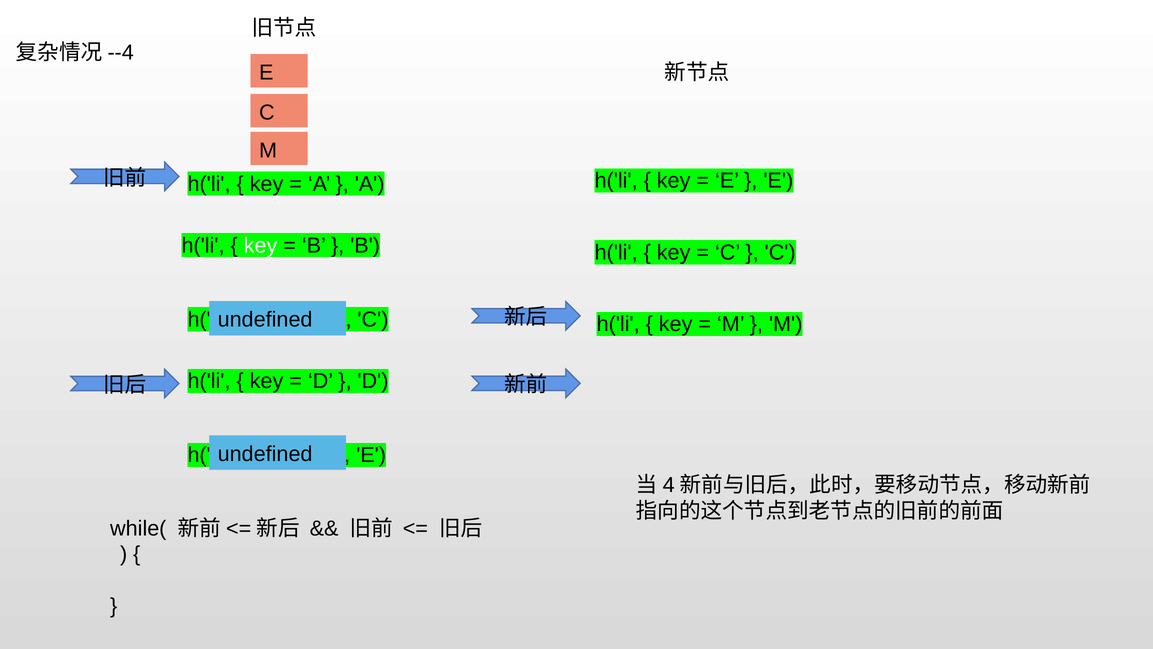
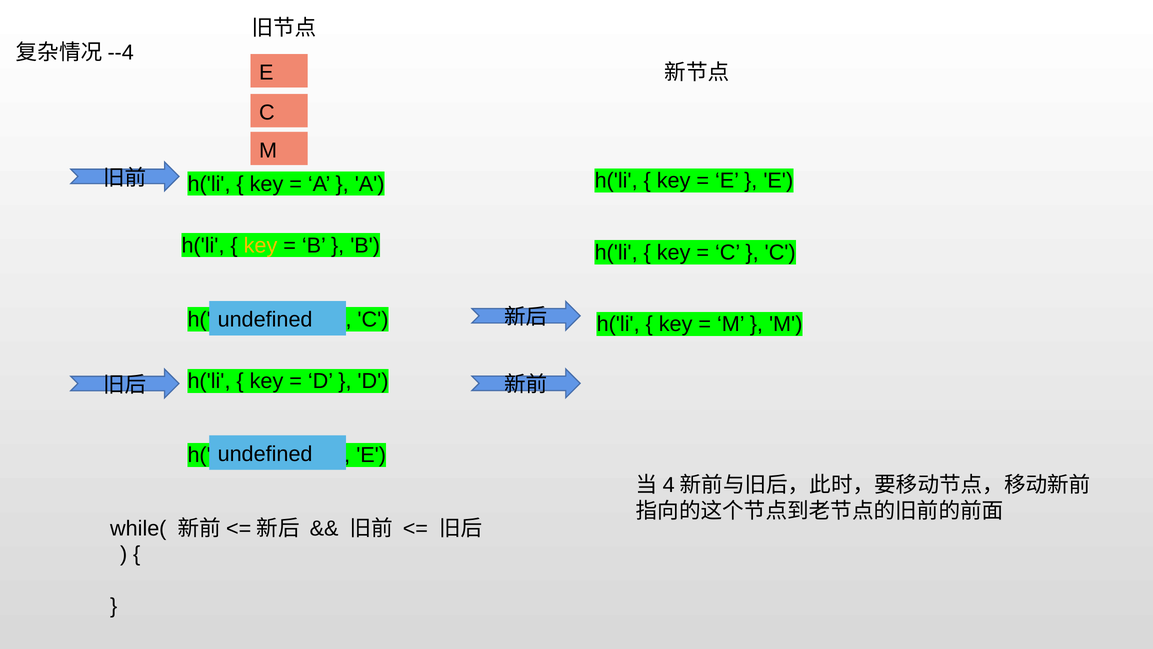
key at (260, 245) colour: white -> yellow
